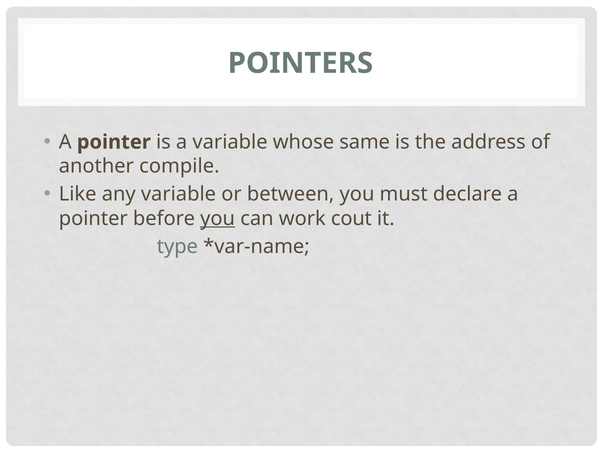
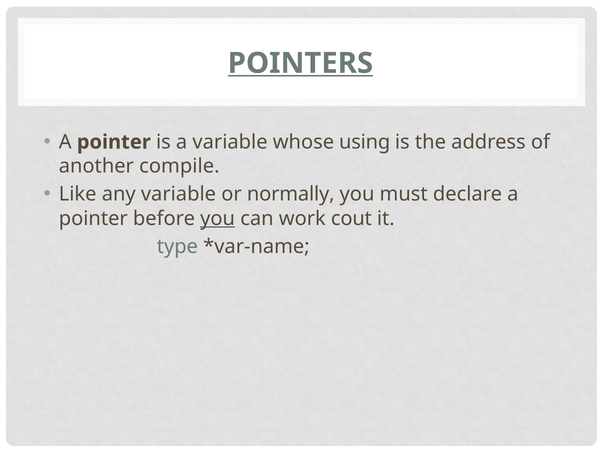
POINTERS underline: none -> present
same: same -> using
between: between -> normally
